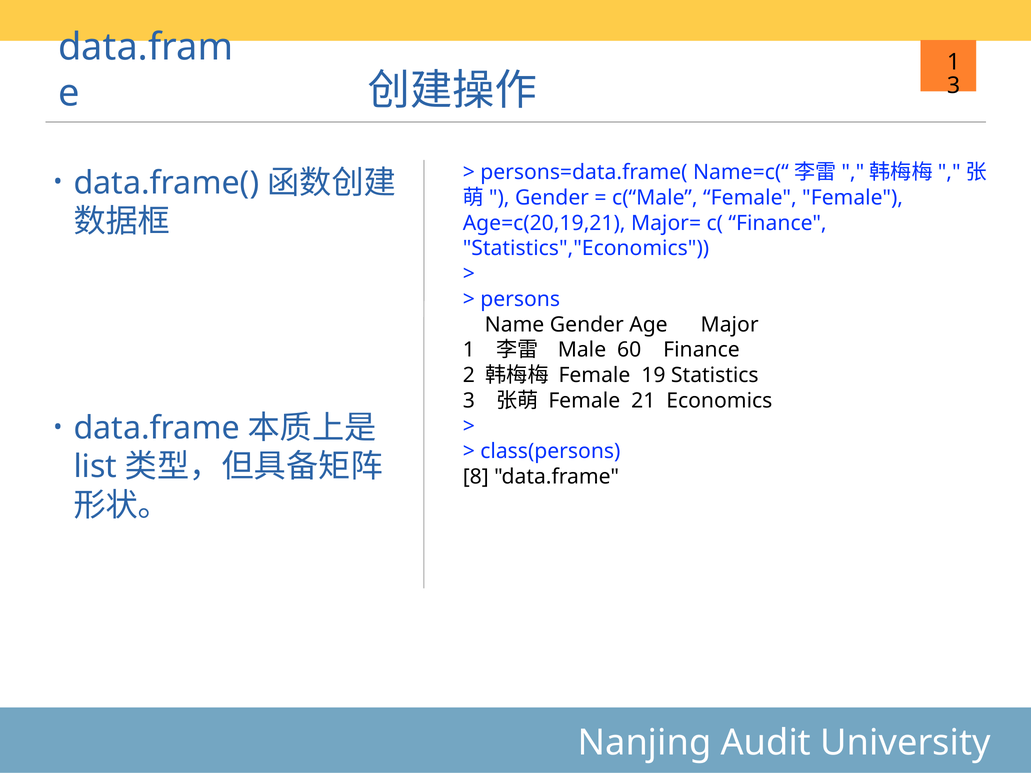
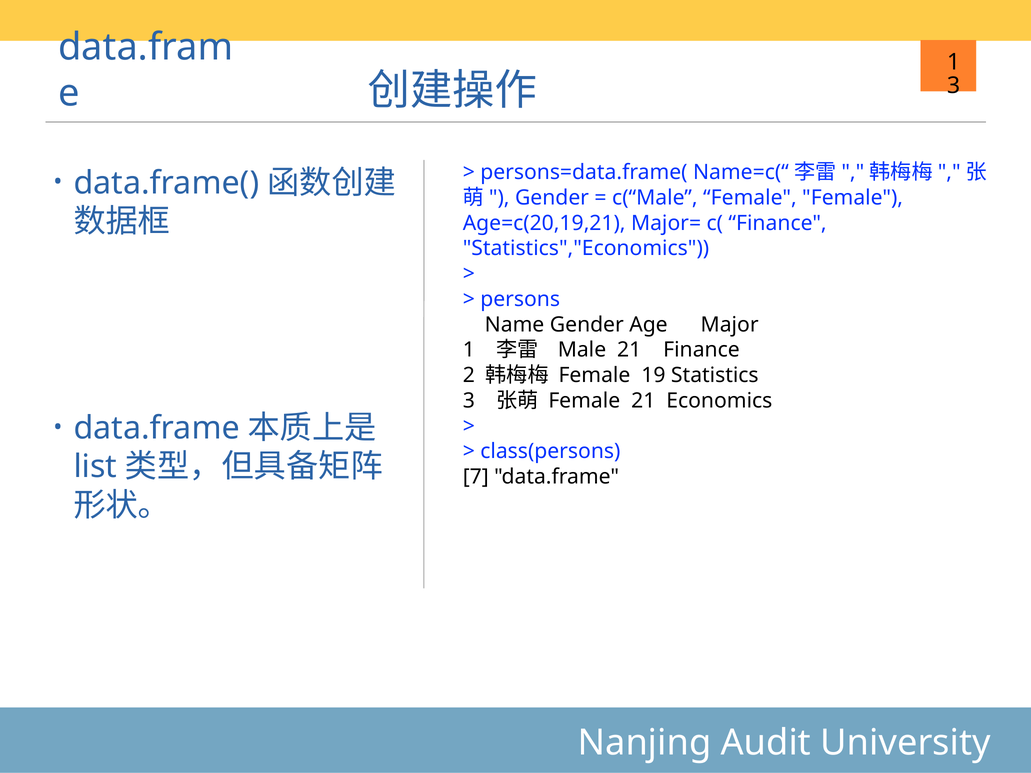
Male 60: 60 -> 21
8: 8 -> 7
